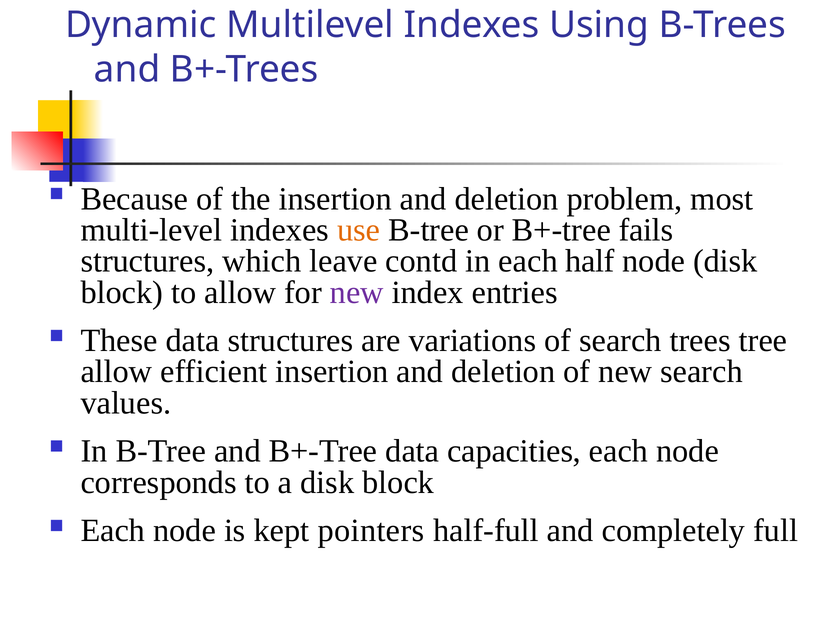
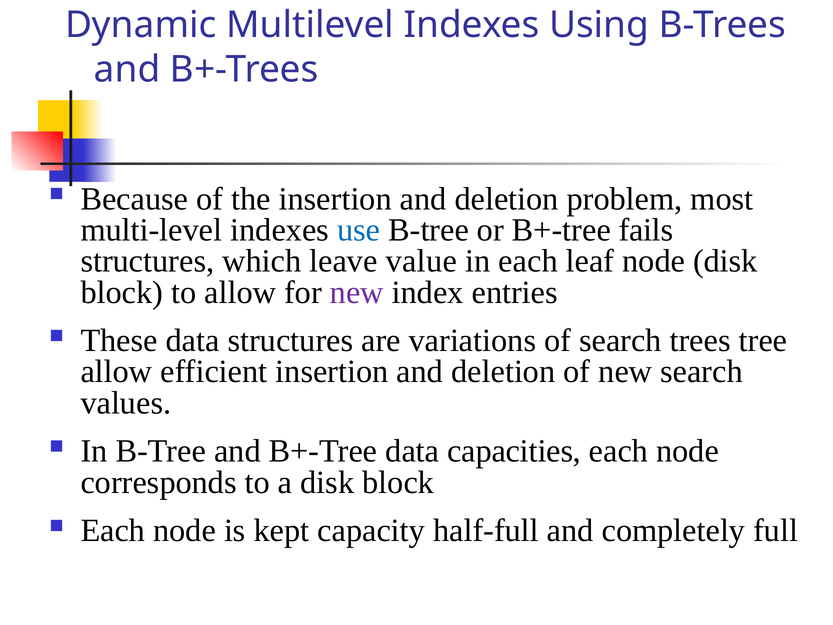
use colour: orange -> blue
contd: contd -> value
half: half -> leaf
pointers: pointers -> capacity
